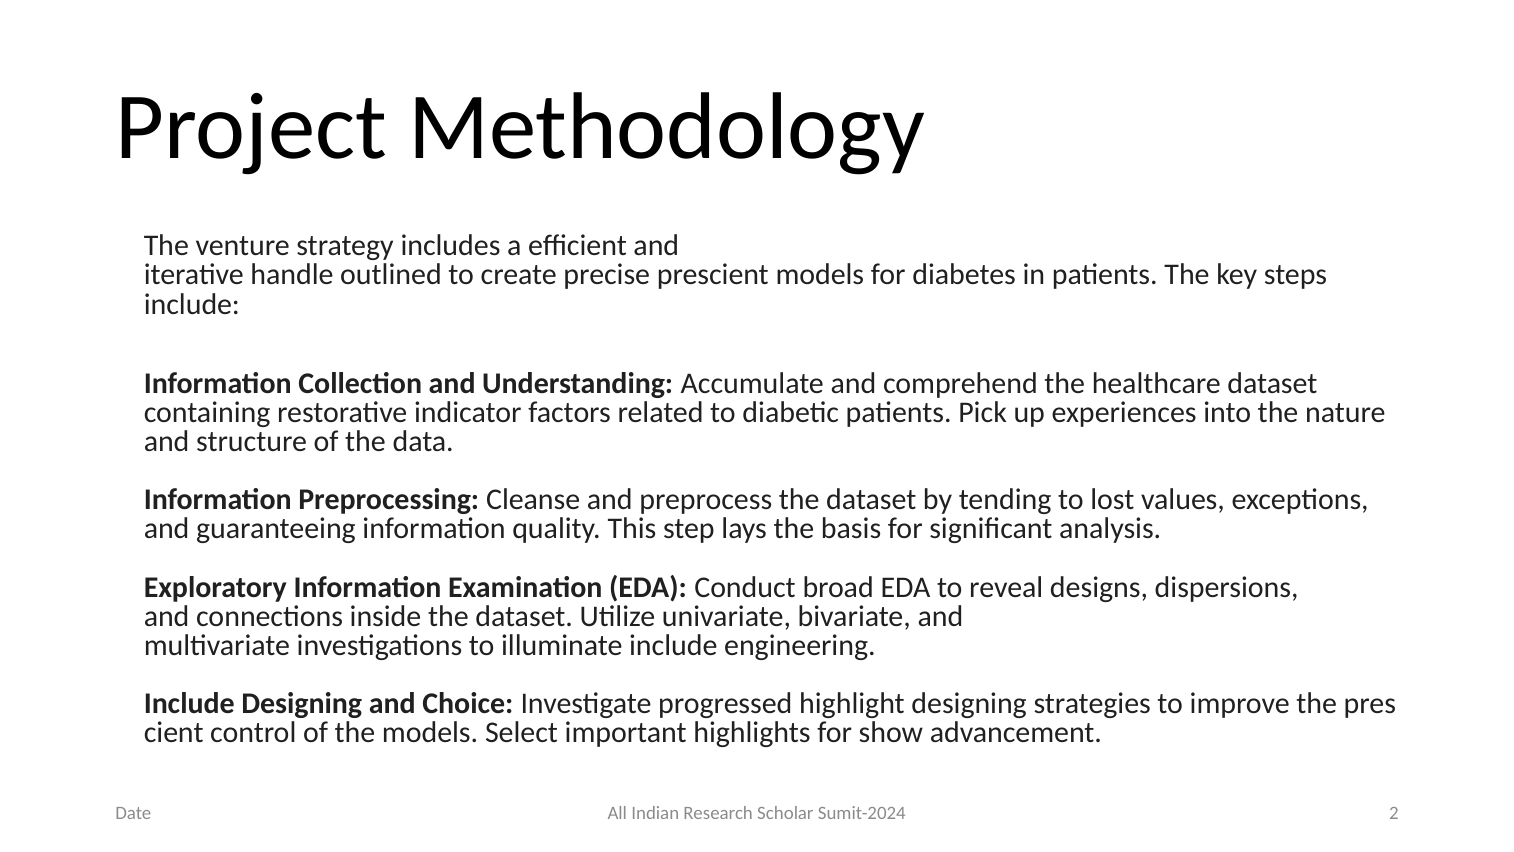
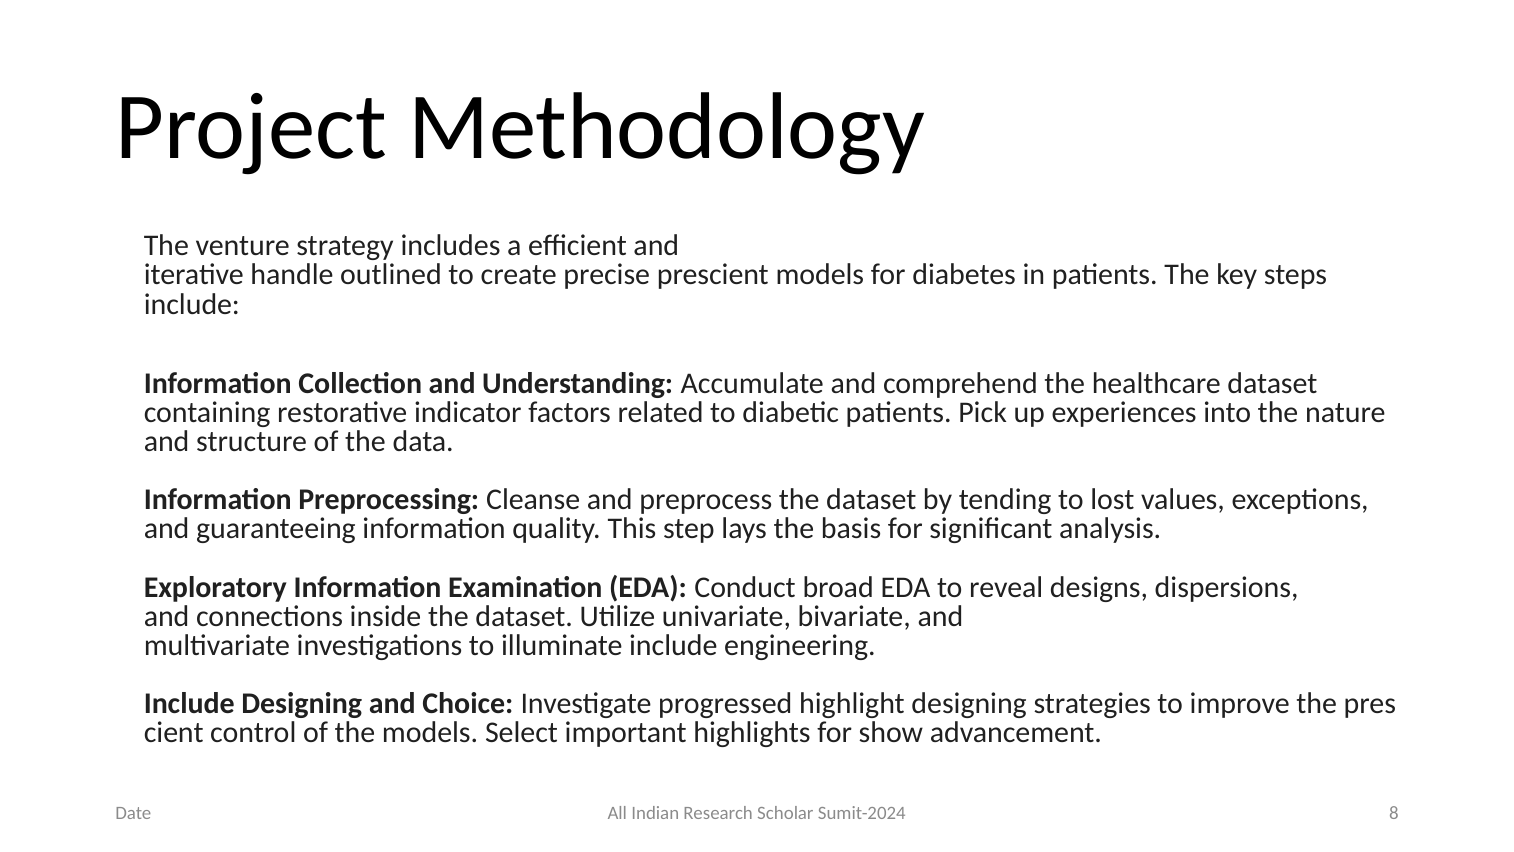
2: 2 -> 8
